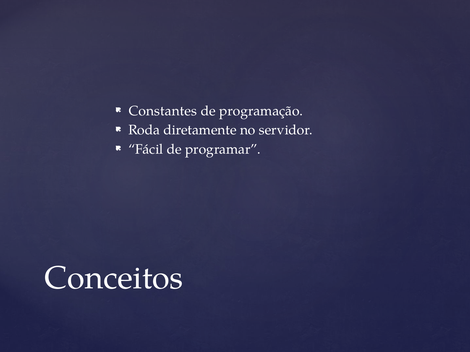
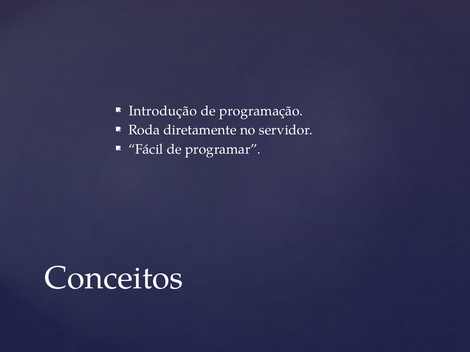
Constantes: Constantes -> Introdução
